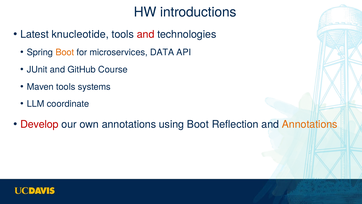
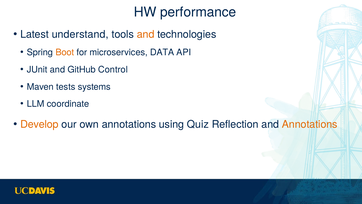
introductions: introductions -> performance
knucleotide: knucleotide -> understand
and at (146, 34) colour: red -> orange
Course: Course -> Control
Maven tools: tools -> tests
Develop colour: red -> orange
using Boot: Boot -> Quiz
